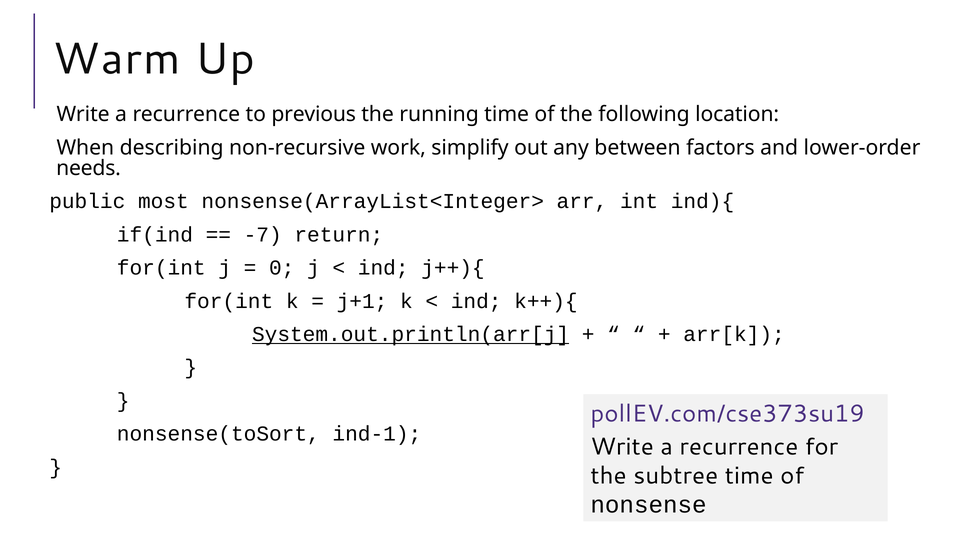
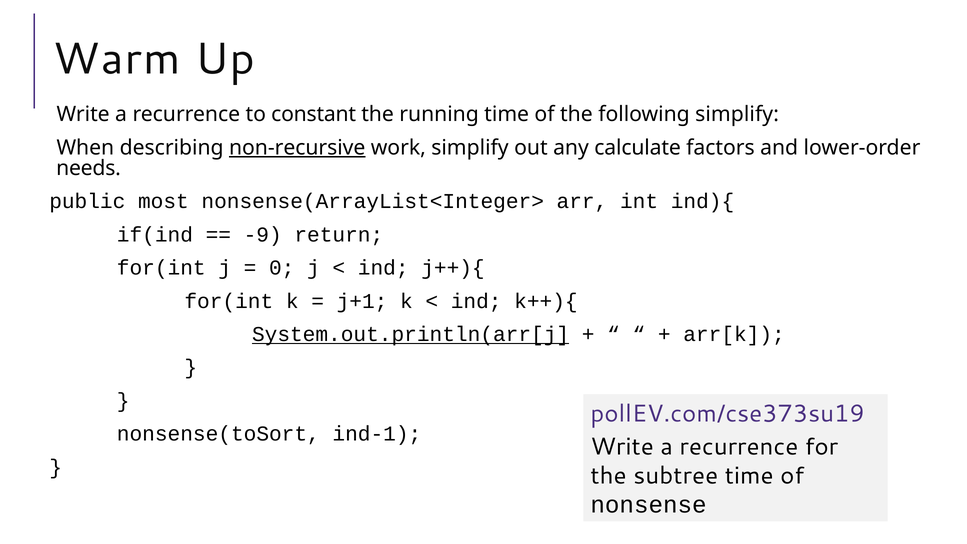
previous: previous -> constant
following location: location -> simplify
non-recursive underline: none -> present
between: between -> calculate
-7: -7 -> -9
